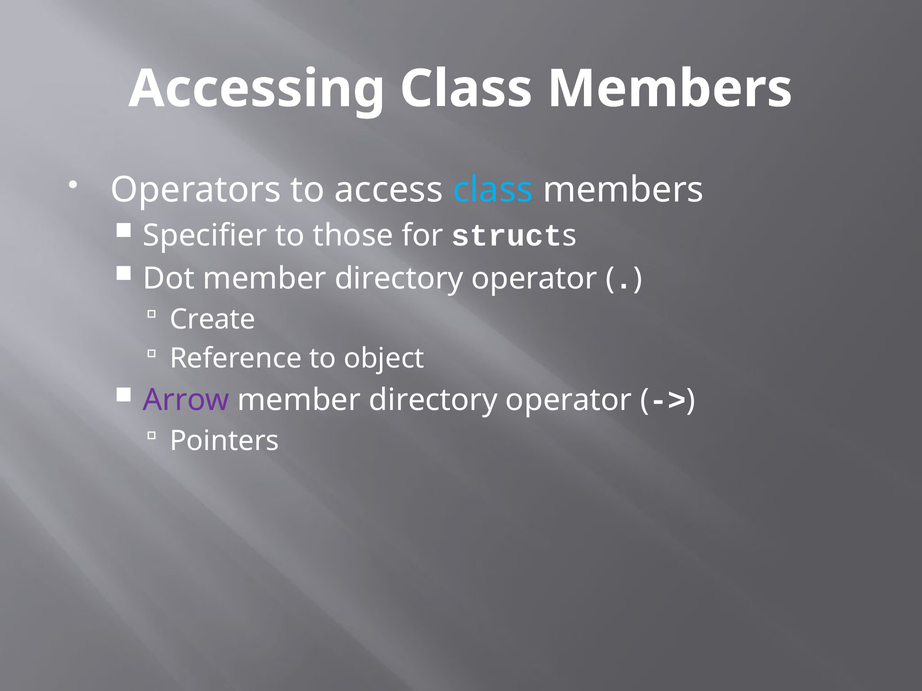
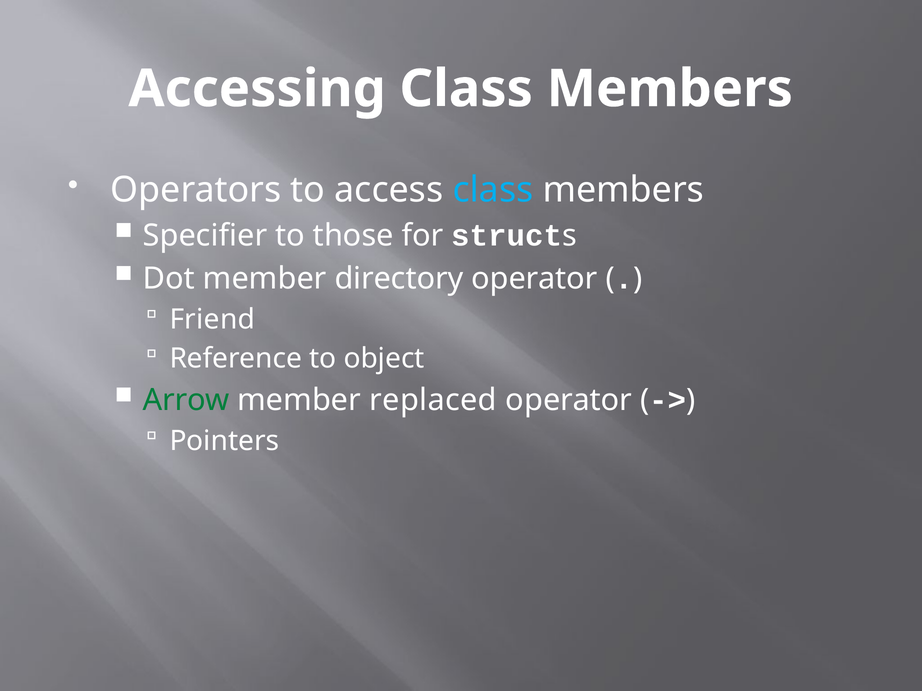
Create: Create -> Friend
Arrow colour: purple -> green
directory at (433, 401): directory -> replaced
